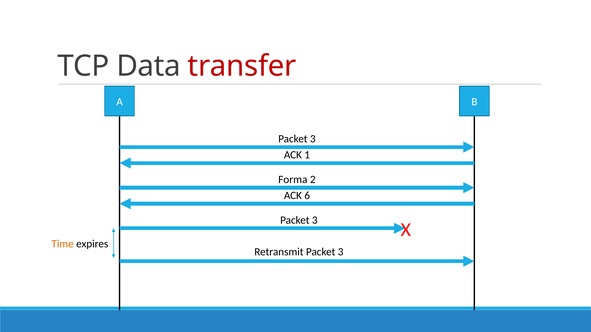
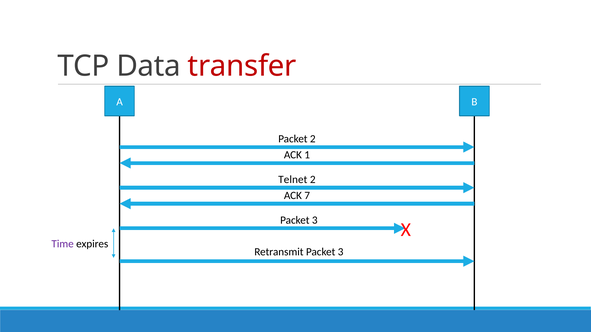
3 at (313, 139): 3 -> 2
Forma: Forma -> Telnet
6: 6 -> 7
Time colour: orange -> purple
